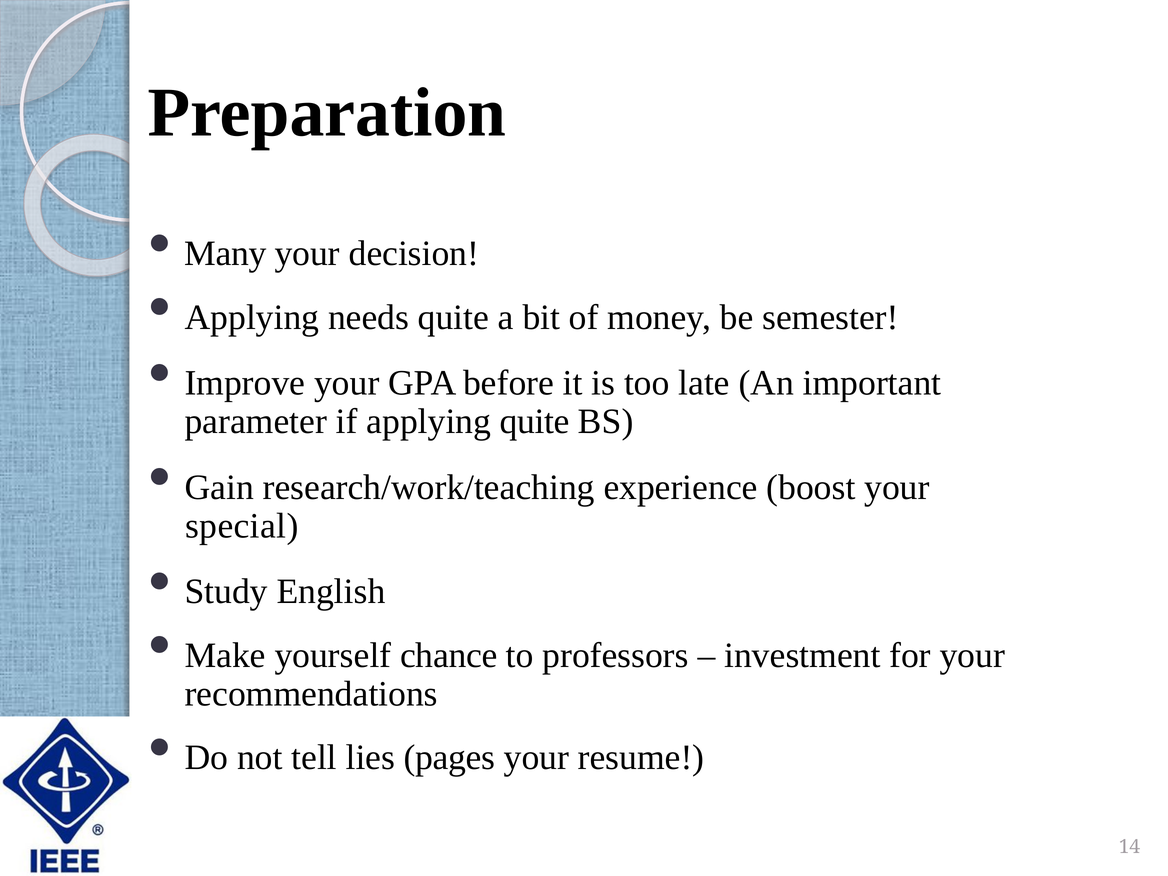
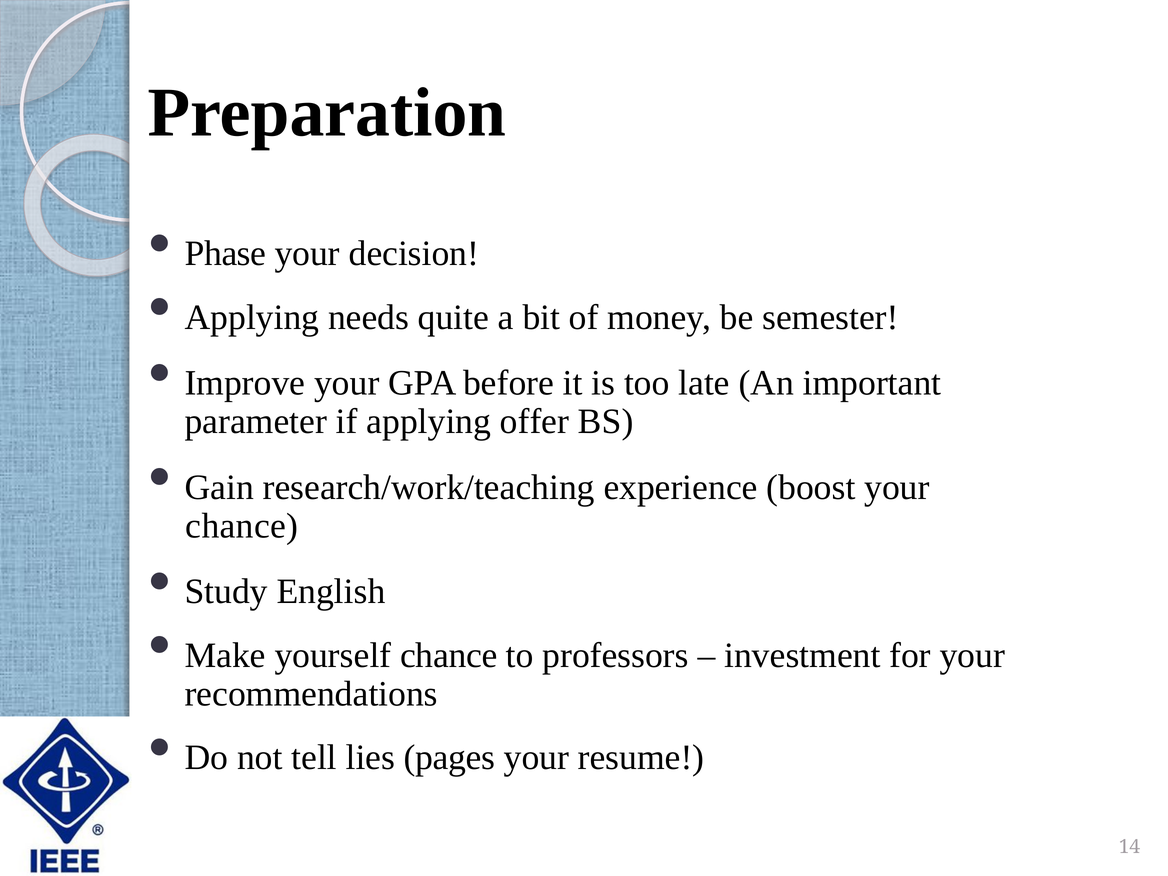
Many: Many -> Phase
applying quite: quite -> offer
special at (242, 526): special -> chance
